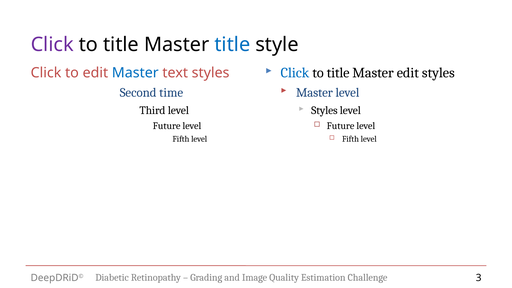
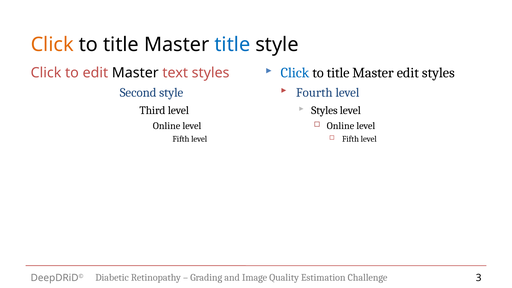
Click at (52, 45) colour: purple -> orange
Master at (135, 73) colour: blue -> black
Second time: time -> style
Master at (314, 93): Master -> Fourth
Future at (167, 126): Future -> Online
Future at (341, 126): Future -> Online
